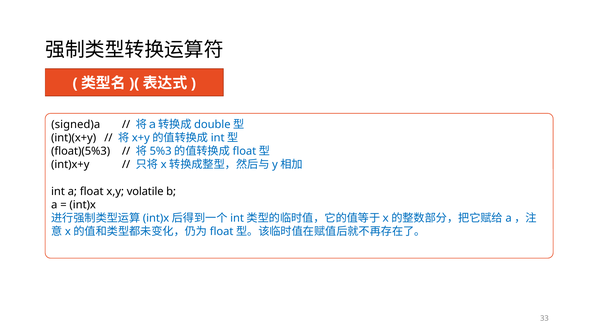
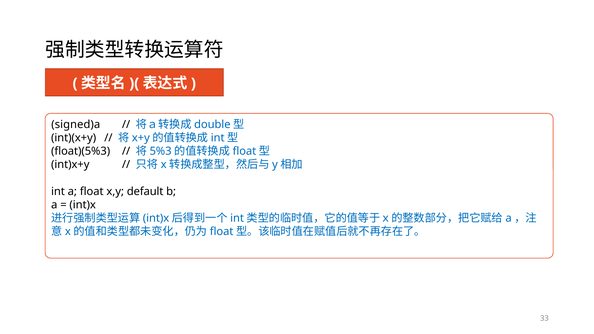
volatile: volatile -> default
